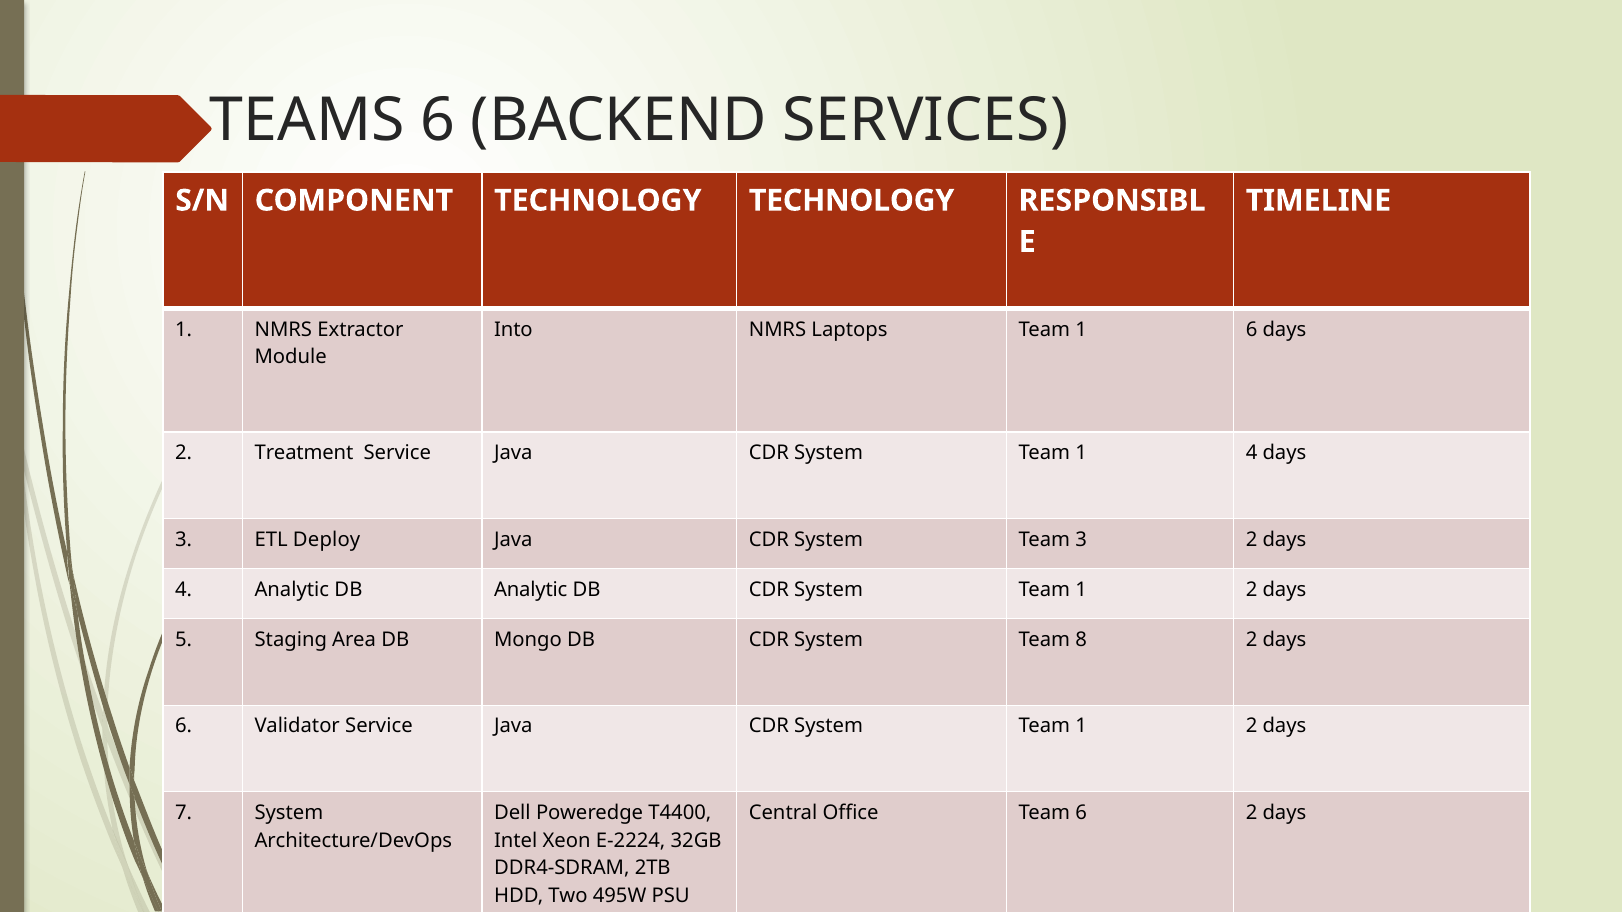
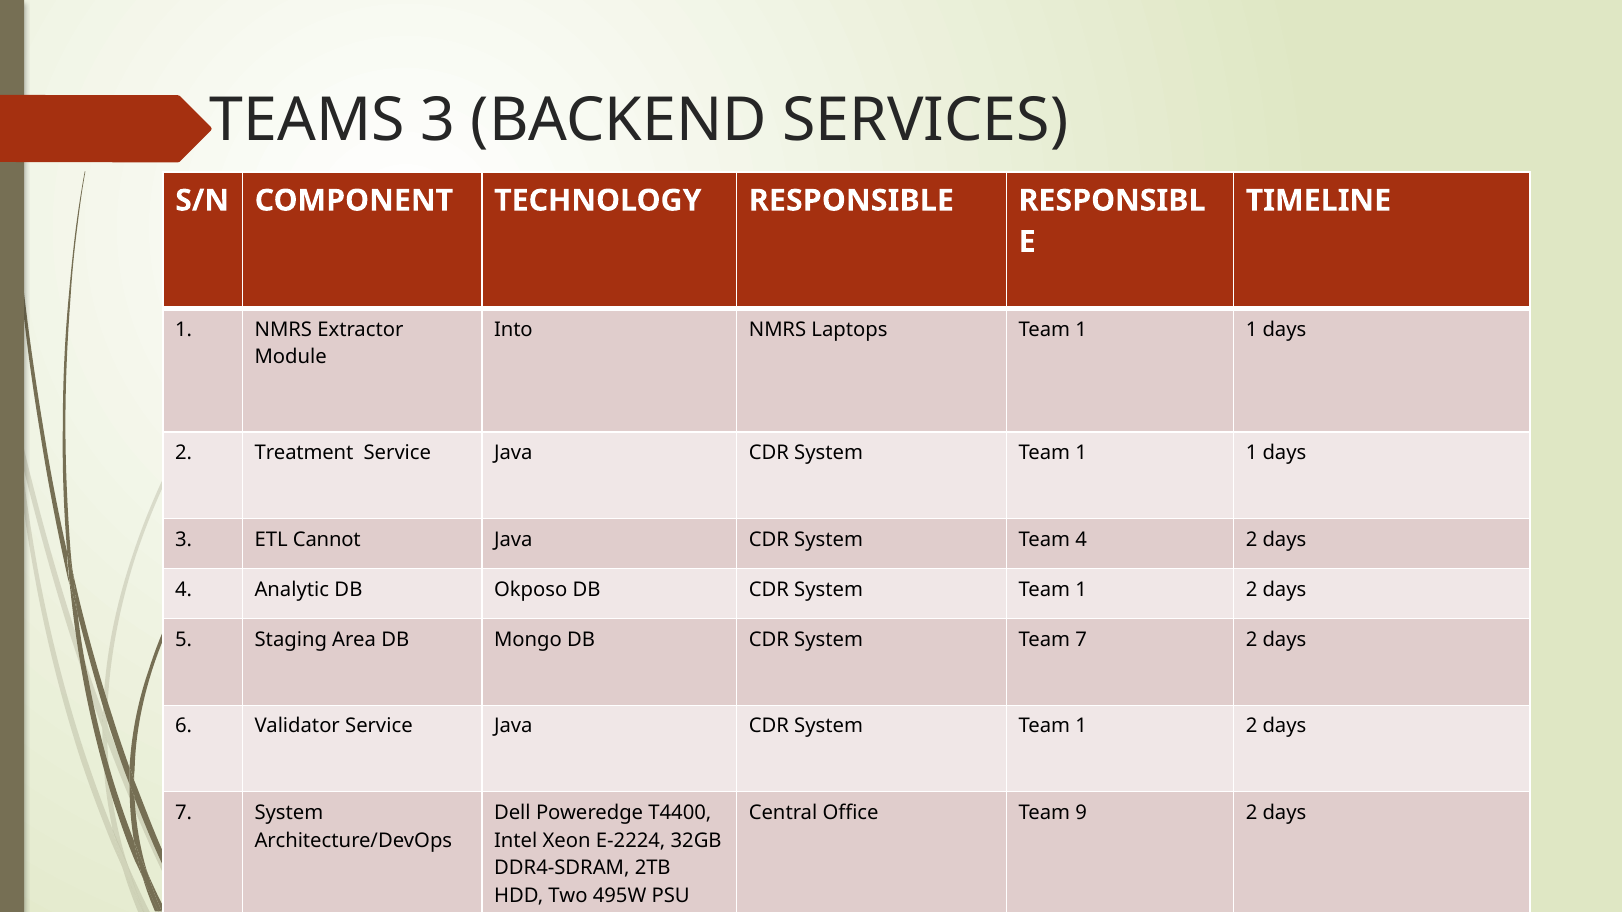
TEAMS 6: 6 -> 3
TECHNOLOGY TECHNOLOGY: TECHNOLOGY -> RESPONSIBLE
Laptops Team 1 6: 6 -> 1
System Team 1 4: 4 -> 1
Deploy: Deploy -> Cannot
Team 3: 3 -> 4
DB Analytic: Analytic -> Okposo
Team 8: 8 -> 7
Team 6: 6 -> 9
